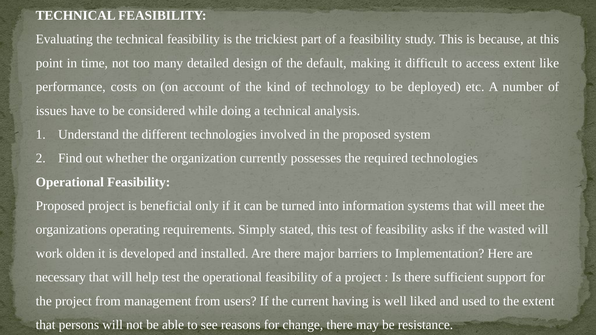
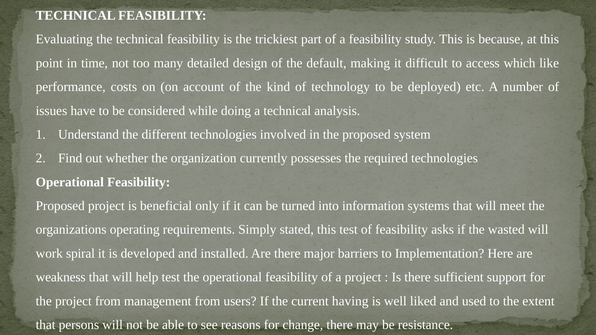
access extent: extent -> which
olden: olden -> spiral
necessary: necessary -> weakness
